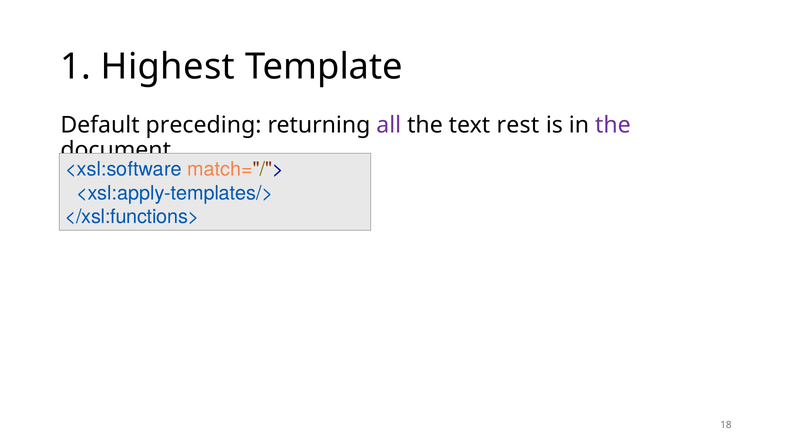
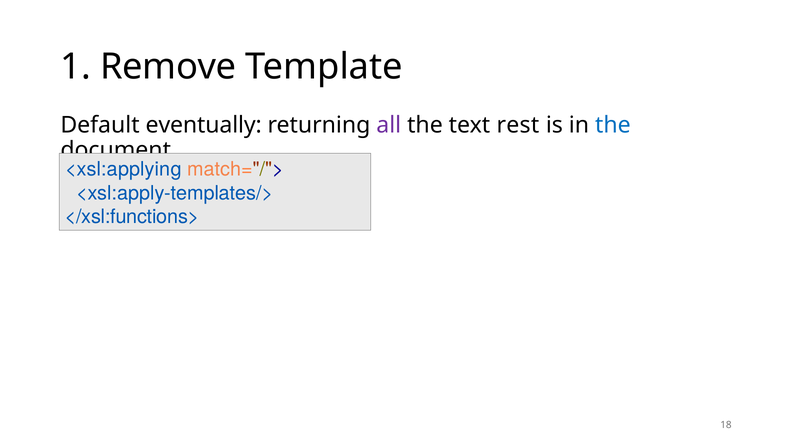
Highest: Highest -> Remove
preceding: preceding -> eventually
the at (613, 125) colour: purple -> blue
<xsl:software: <xsl:software -> <xsl:applying
